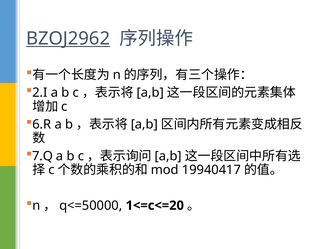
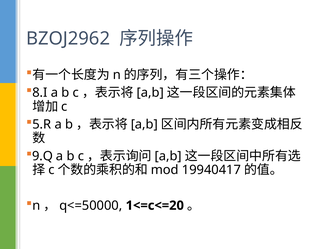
BZOJ2962 underline: present -> none
2.I: 2.I -> 8.I
6.R: 6.R -> 5.R
7.Q: 7.Q -> 9.Q
